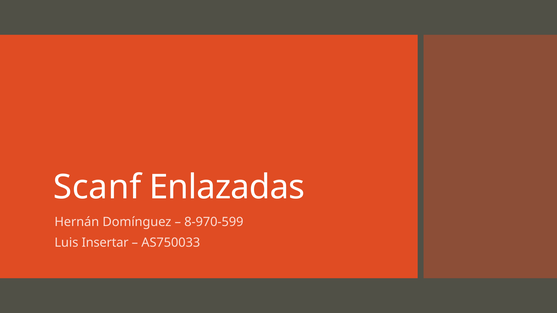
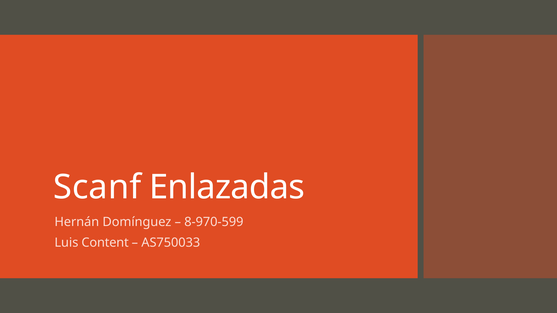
Insertar: Insertar -> Content
